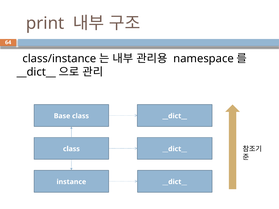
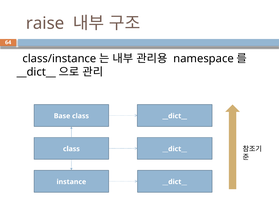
print: print -> raise
